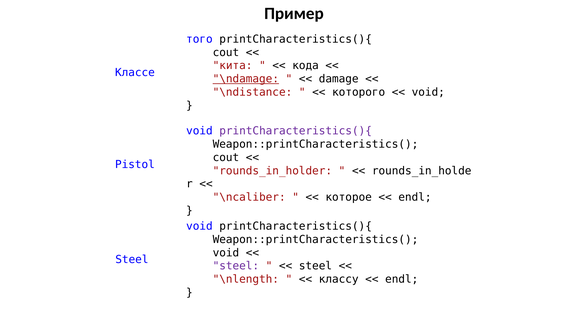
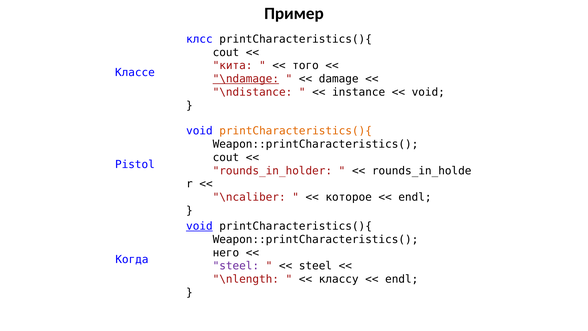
того: того -> клсс
кода: кода -> того
которого: которого -> instance
printCharacteristics(){ at (296, 131) colour: purple -> orange
void at (199, 226) underline: none -> present
void at (226, 253): void -> него
Steel at (132, 259): Steel -> Когда
